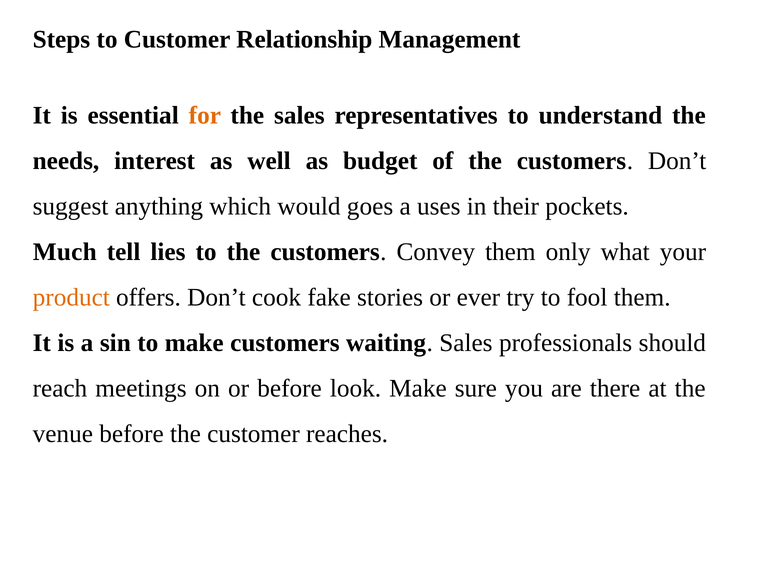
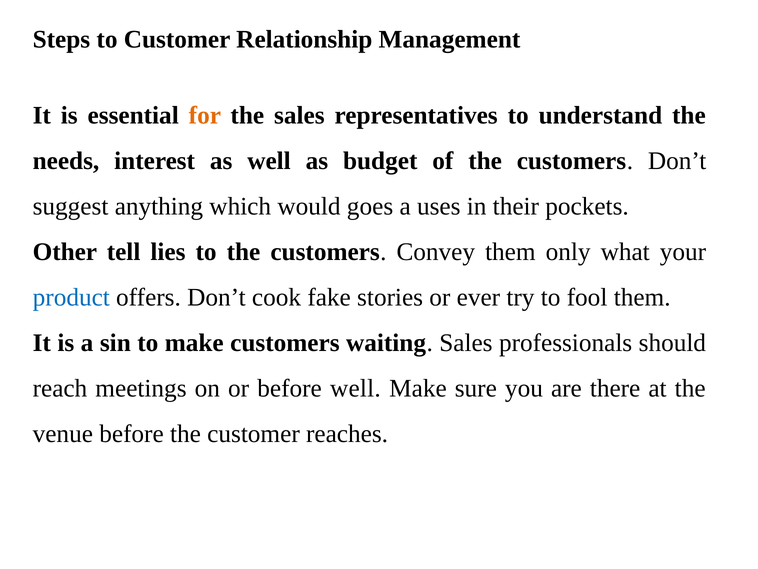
Much: Much -> Other
product colour: orange -> blue
before look: look -> well
